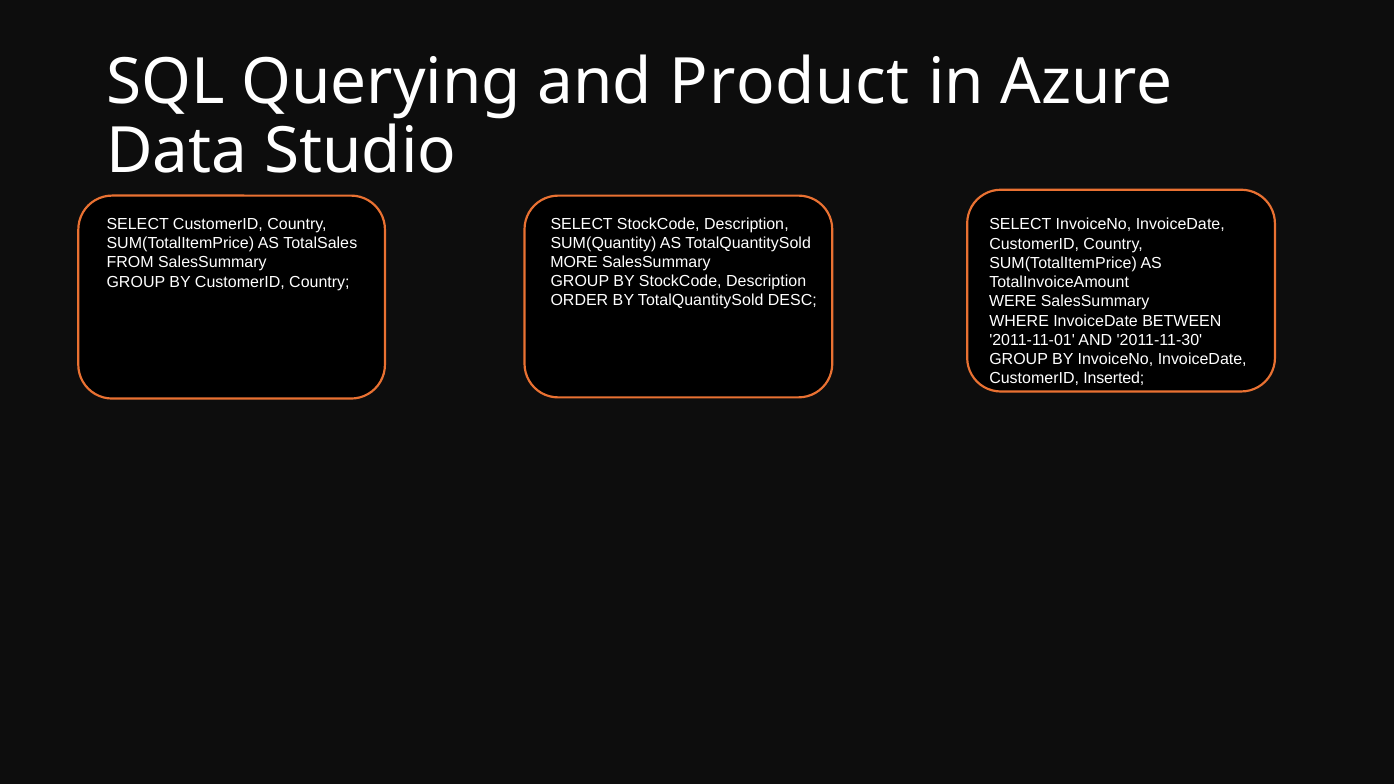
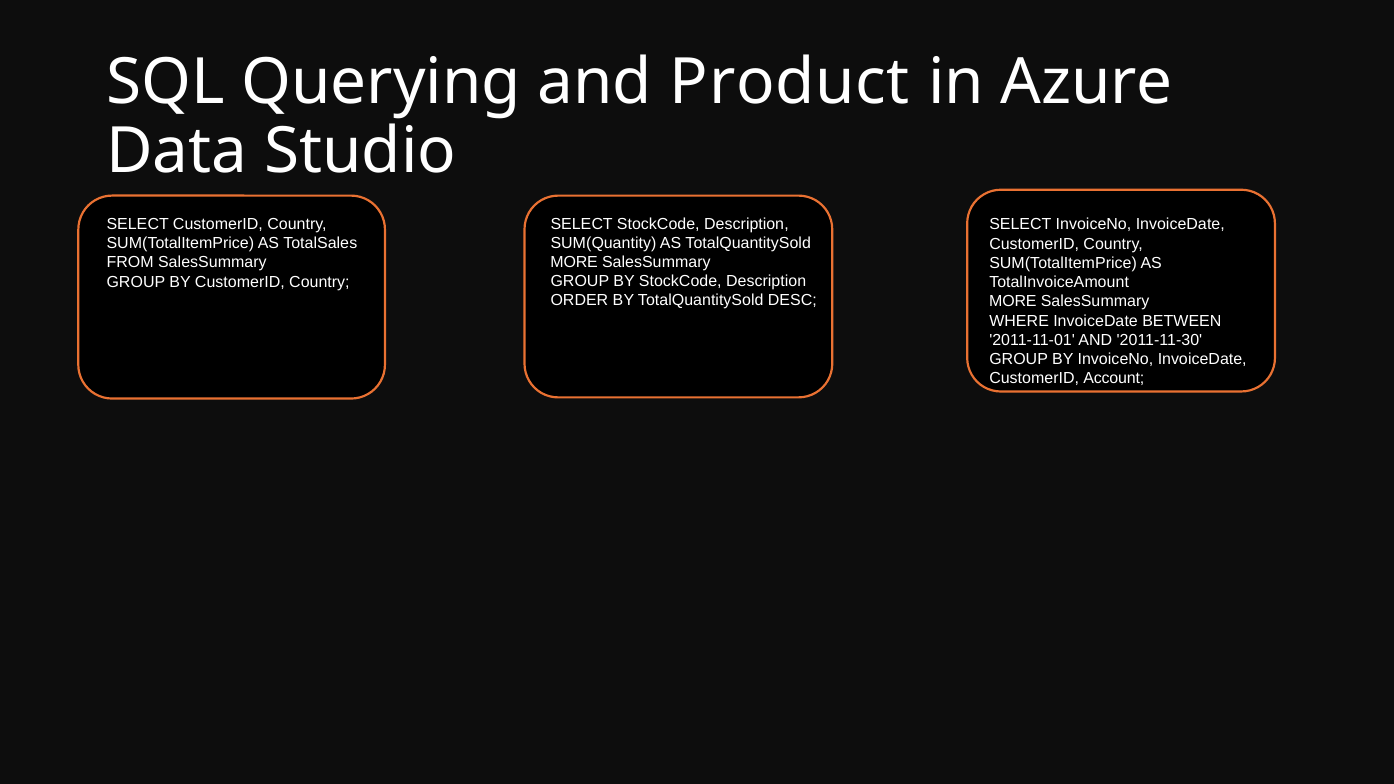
WERE at (1013, 302): WERE -> MORE
Inserted: Inserted -> Account
